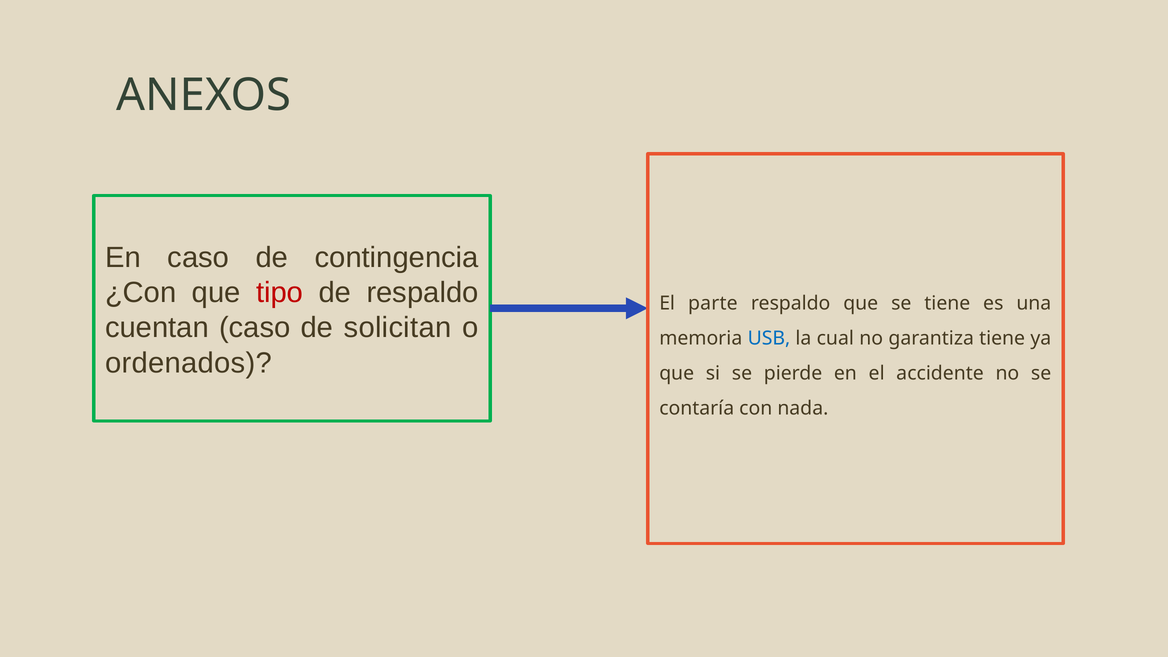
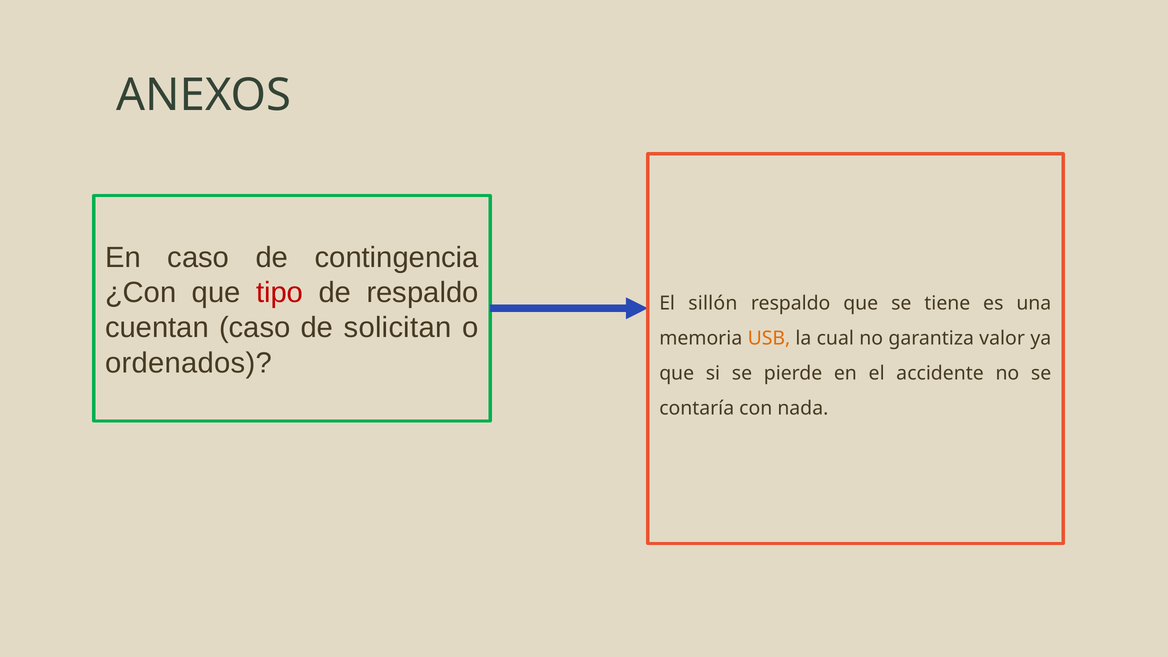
parte: parte -> sillón
USB colour: blue -> orange
garantiza tiene: tiene -> valor
